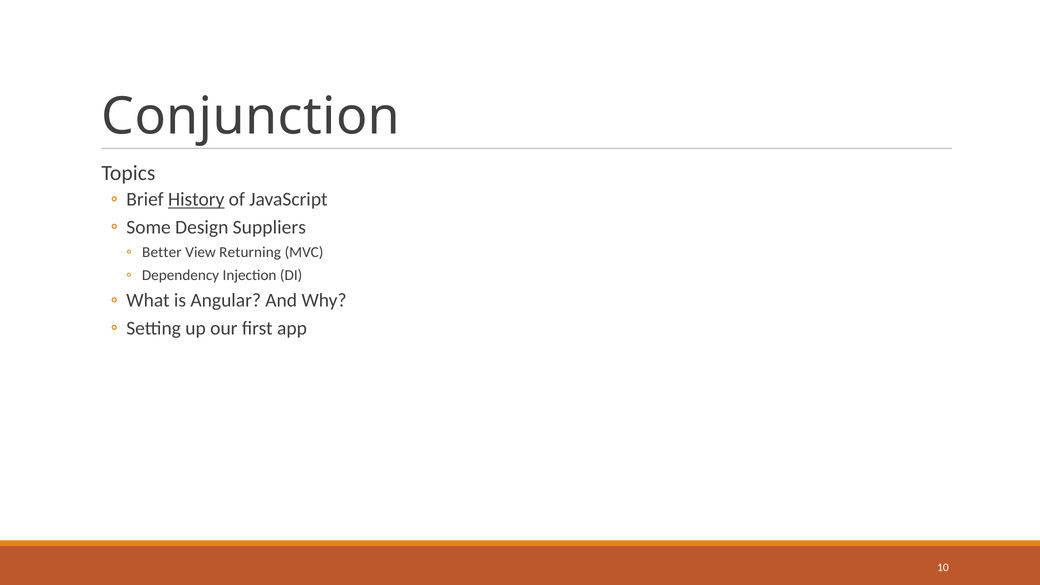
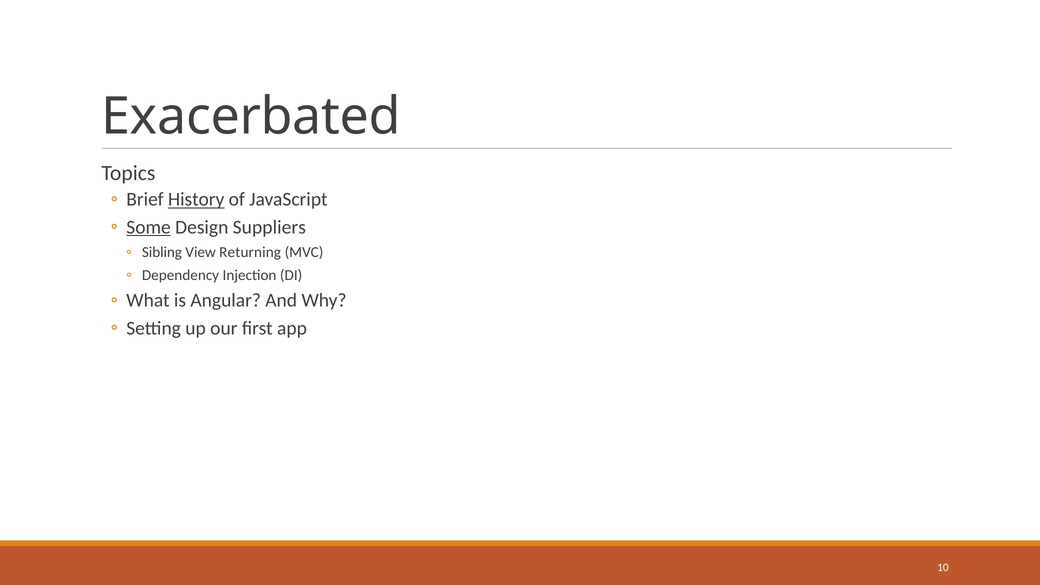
Conjunction: Conjunction -> Exacerbated
Some underline: none -> present
Better: Better -> Sibling
